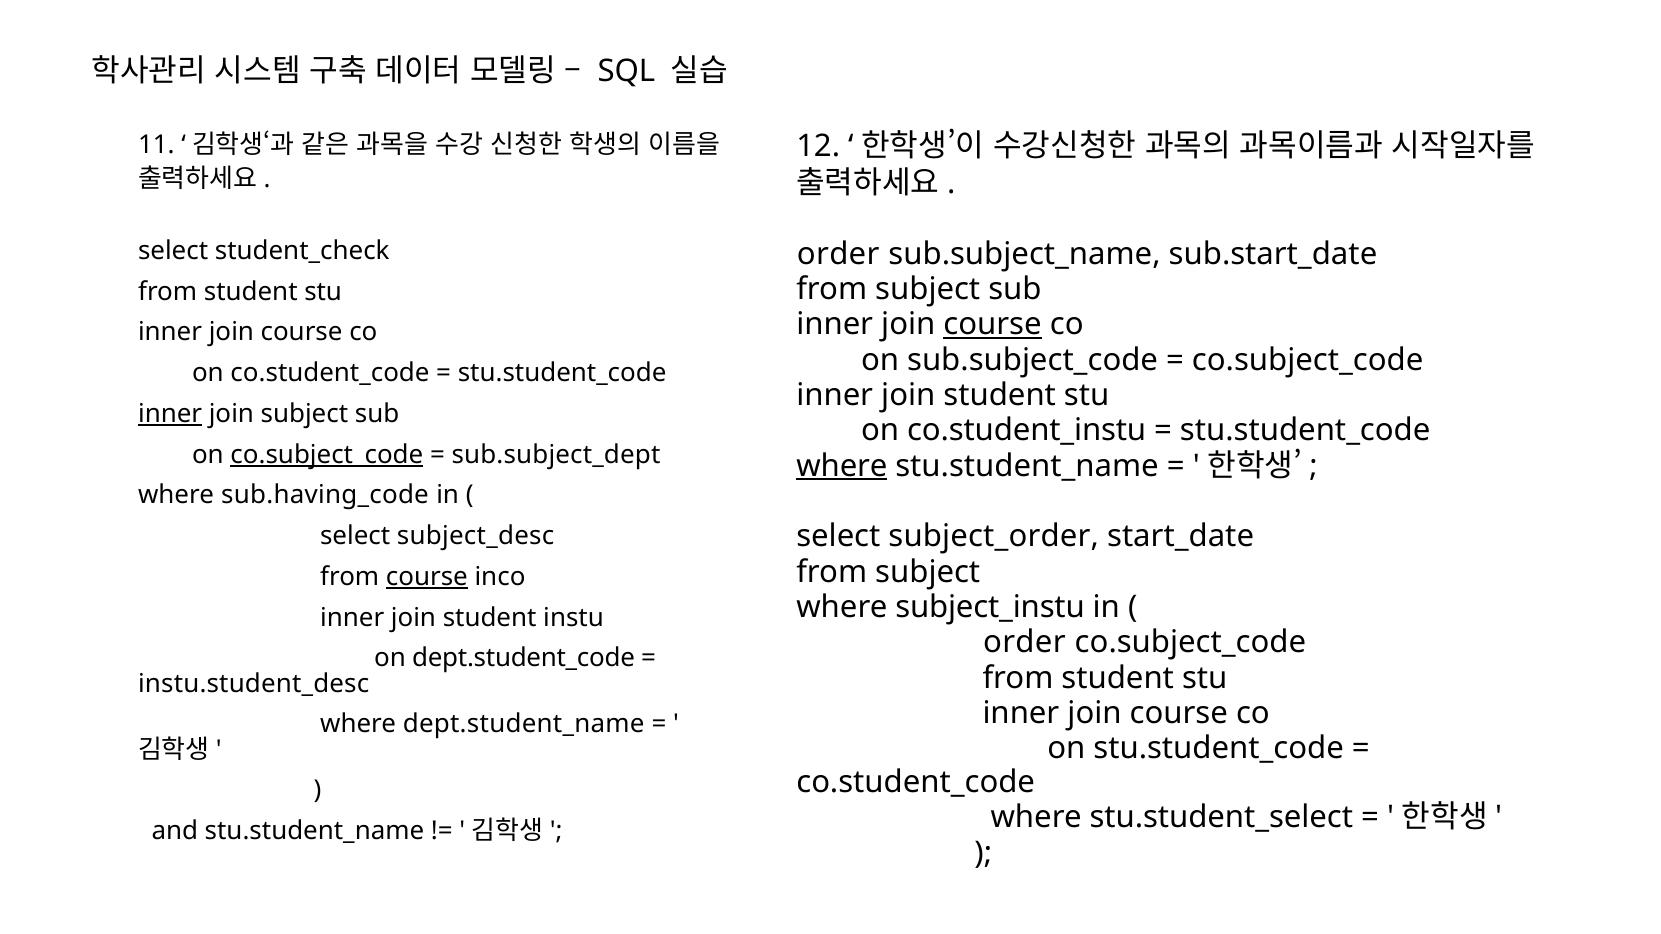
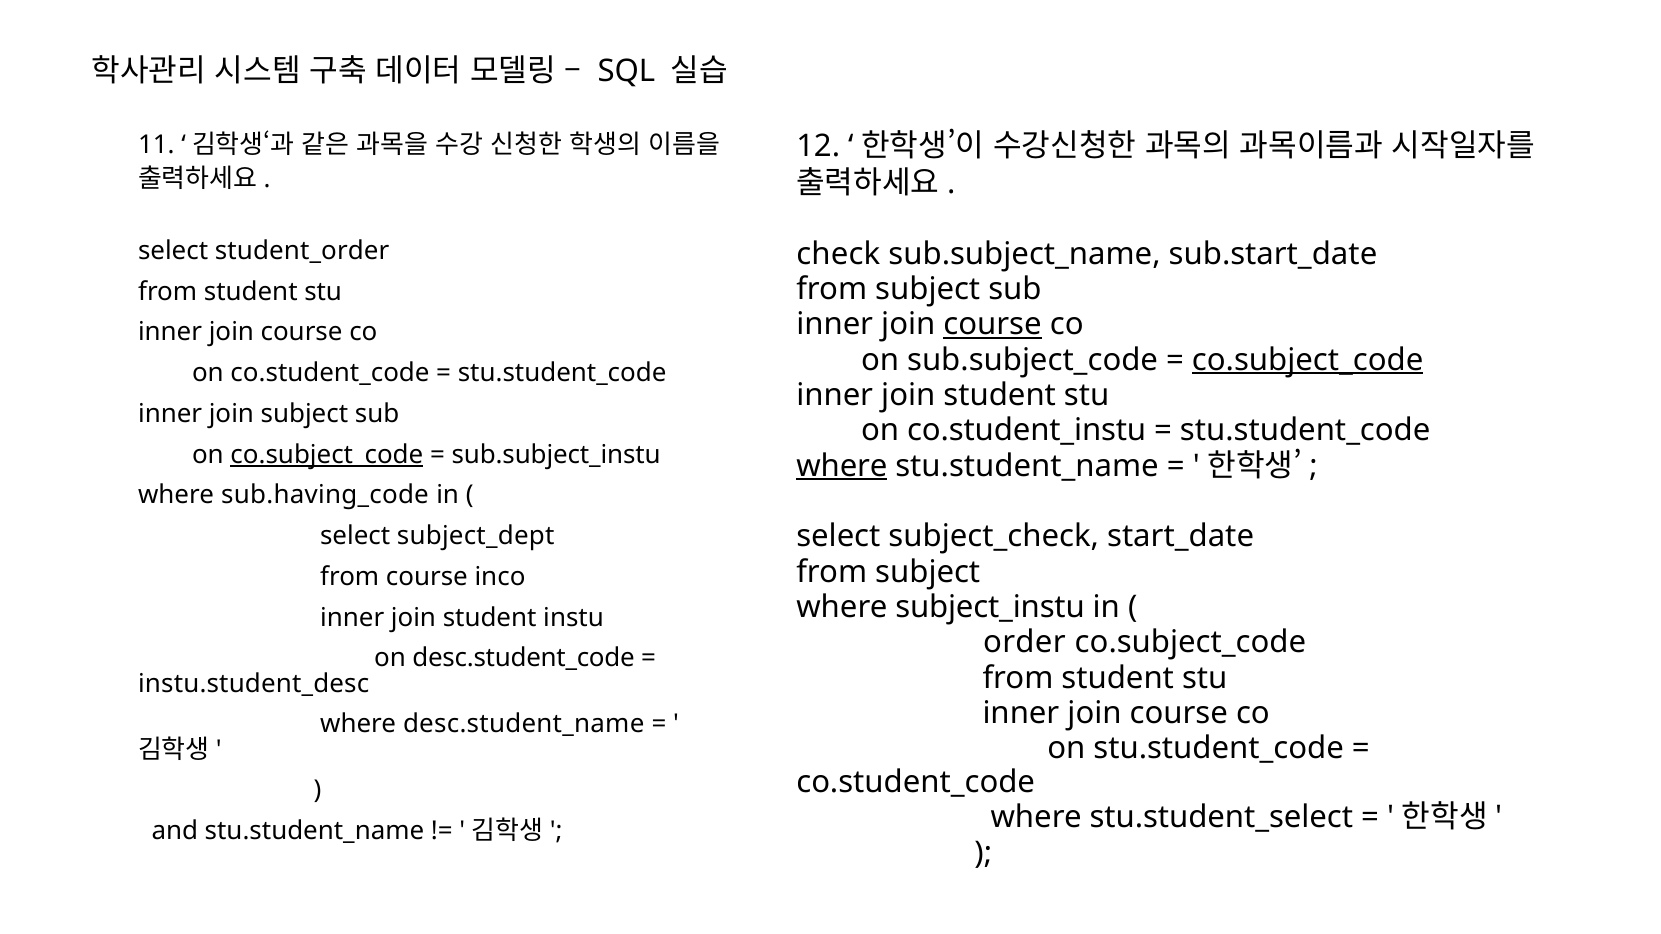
student_check: student_check -> student_order
order at (838, 254): order -> check
co.subject_code at (1308, 360) underline: none -> present
inner at (170, 414) underline: present -> none
sub.subject_dept: sub.subject_dept -> sub.subject_instu
subject_order: subject_order -> subject_check
subject_desc: subject_desc -> subject_dept
course at (427, 577) underline: present -> none
dept.student_code: dept.student_code -> desc.student_code
dept.student_name: dept.student_name -> desc.student_name
